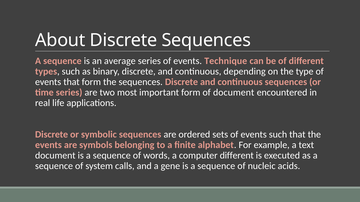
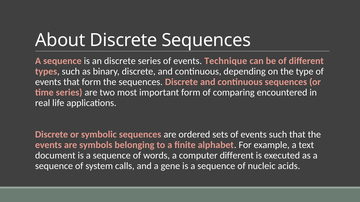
an average: average -> discrete
of document: document -> comparing
